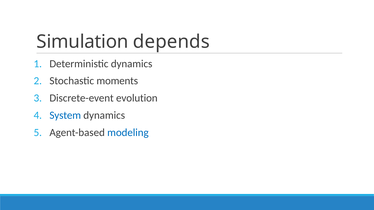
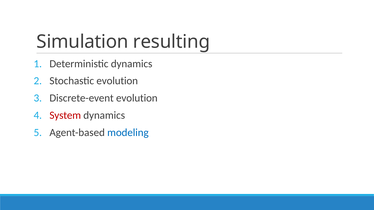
depends: depends -> resulting
Stochastic moments: moments -> evolution
System colour: blue -> red
